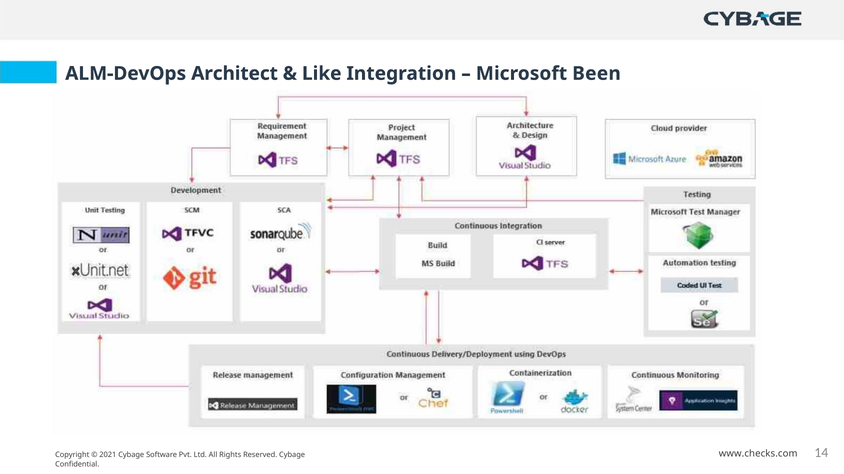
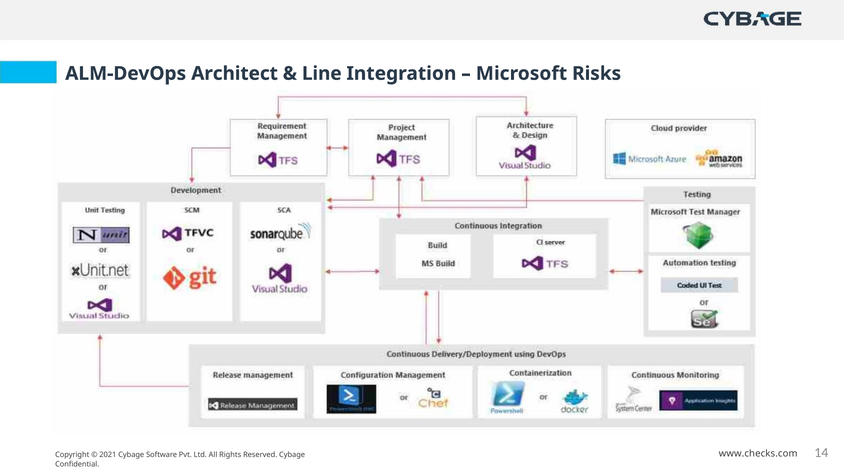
Like: Like -> Line
Been: Been -> Risks
